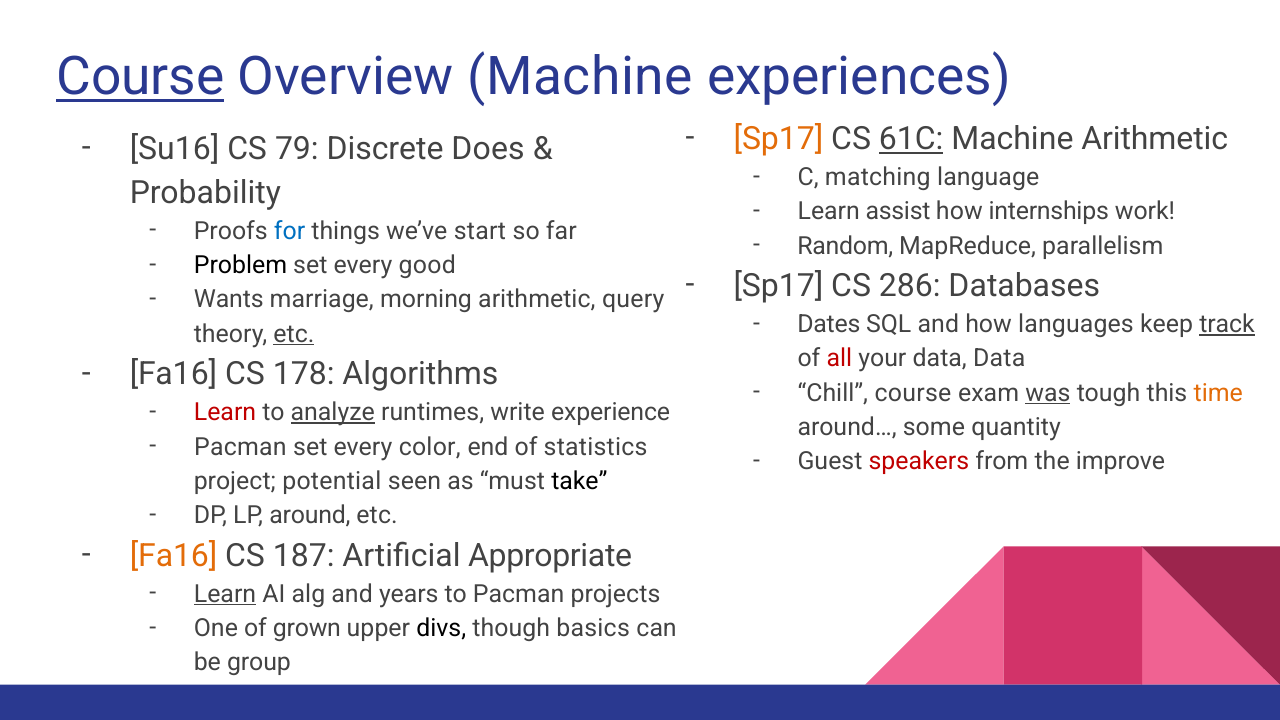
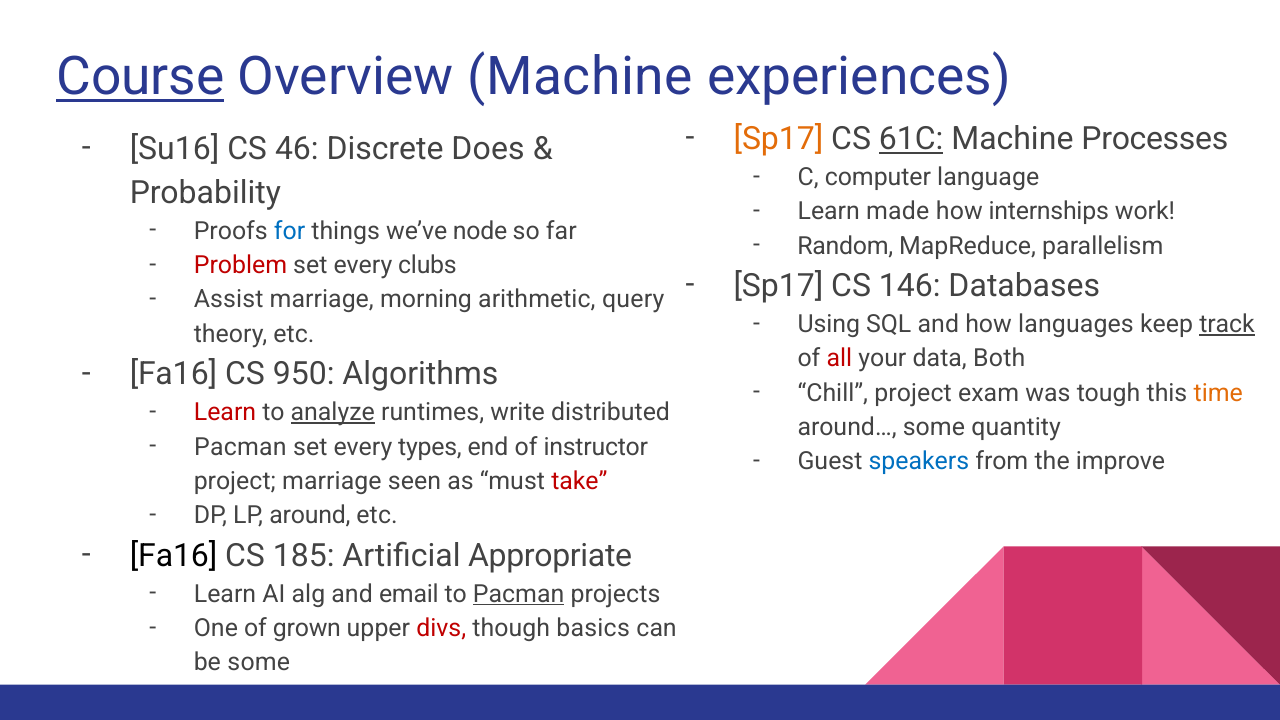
Machine Arithmetic: Arithmetic -> Processes
79: 79 -> 46
matching: matching -> computer
assist: assist -> made
start: start -> node
Problem colour: black -> red
good: good -> clubs
286: 286 -> 146
Wants: Wants -> Assist
Dates: Dates -> Using
etc at (294, 334) underline: present -> none
data Data: Data -> Both
178: 178 -> 950
Chill course: course -> project
was underline: present -> none
experience: experience -> distributed
color: color -> types
statistics: statistics -> instructor
speakers colour: red -> blue
project potential: potential -> marriage
take colour: black -> red
Fa16 at (174, 556) colour: orange -> black
187: 187 -> 185
Learn at (225, 594) underline: present -> none
years: years -> email
Pacman at (519, 594) underline: none -> present
divs colour: black -> red
be group: group -> some
